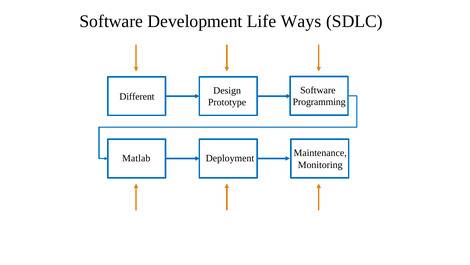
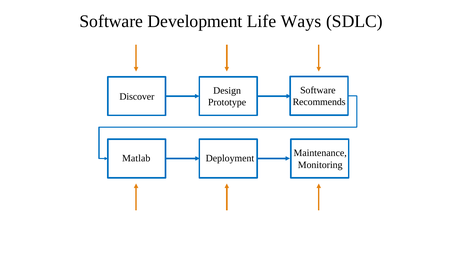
Different: Different -> Discover
Programming: Programming -> Recommends
